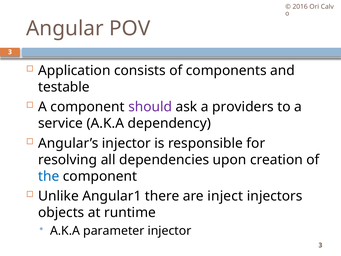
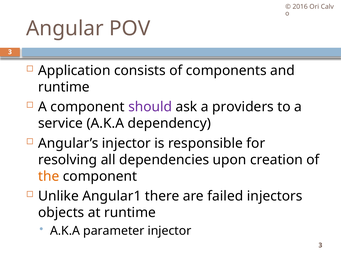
testable at (64, 87): testable -> runtime
the colour: blue -> orange
inject: inject -> failed
